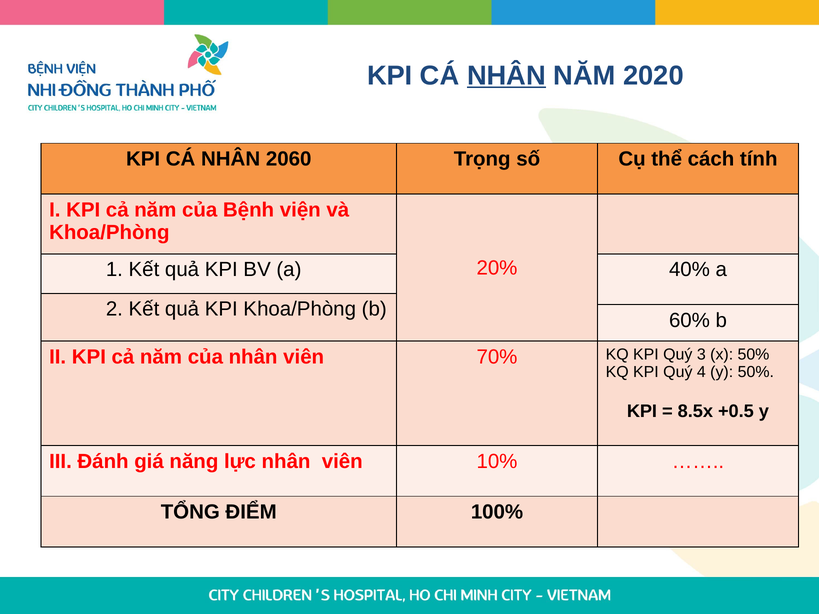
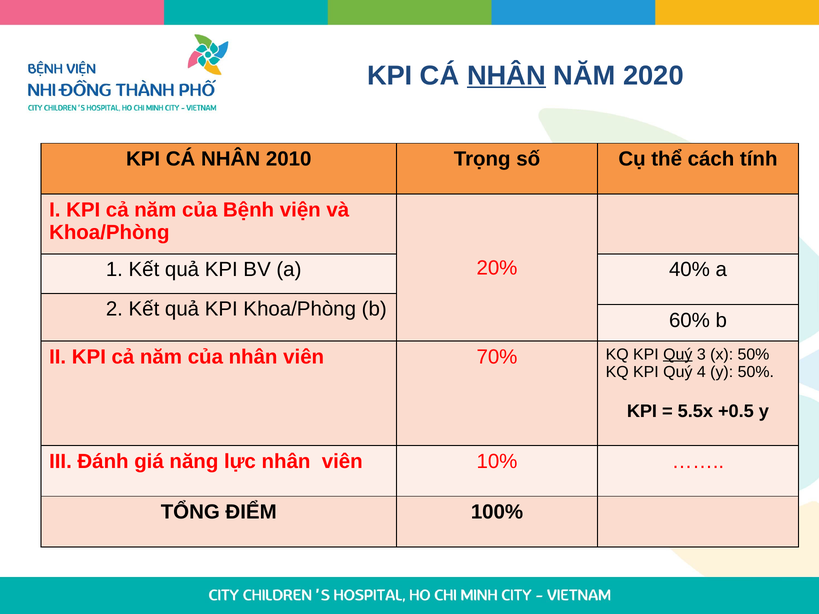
2060: 2060 -> 2010
Quý at (678, 354) underline: none -> present
8.5x: 8.5x -> 5.5x
